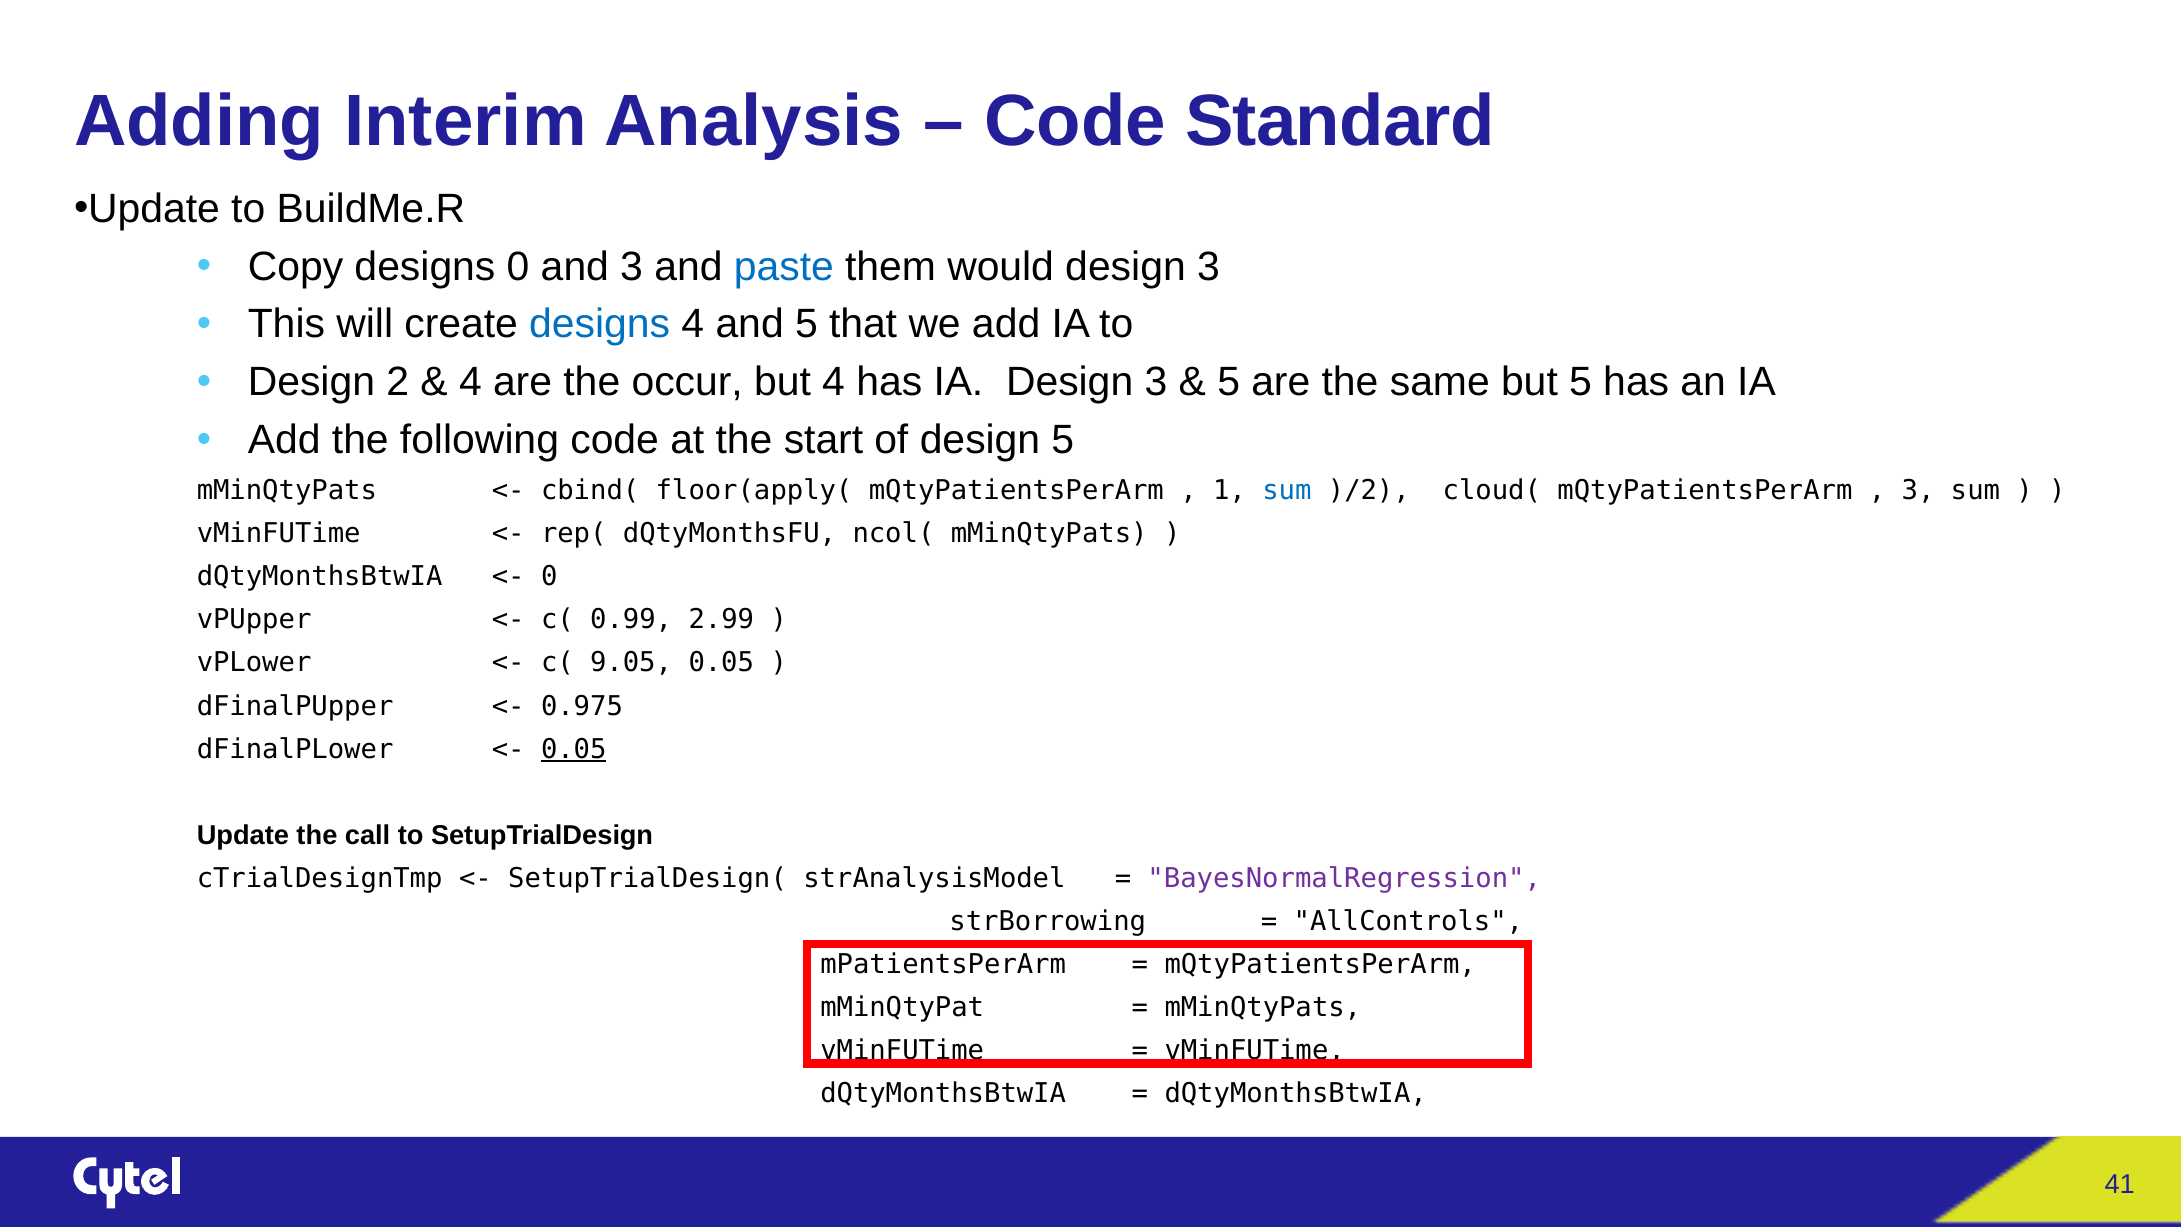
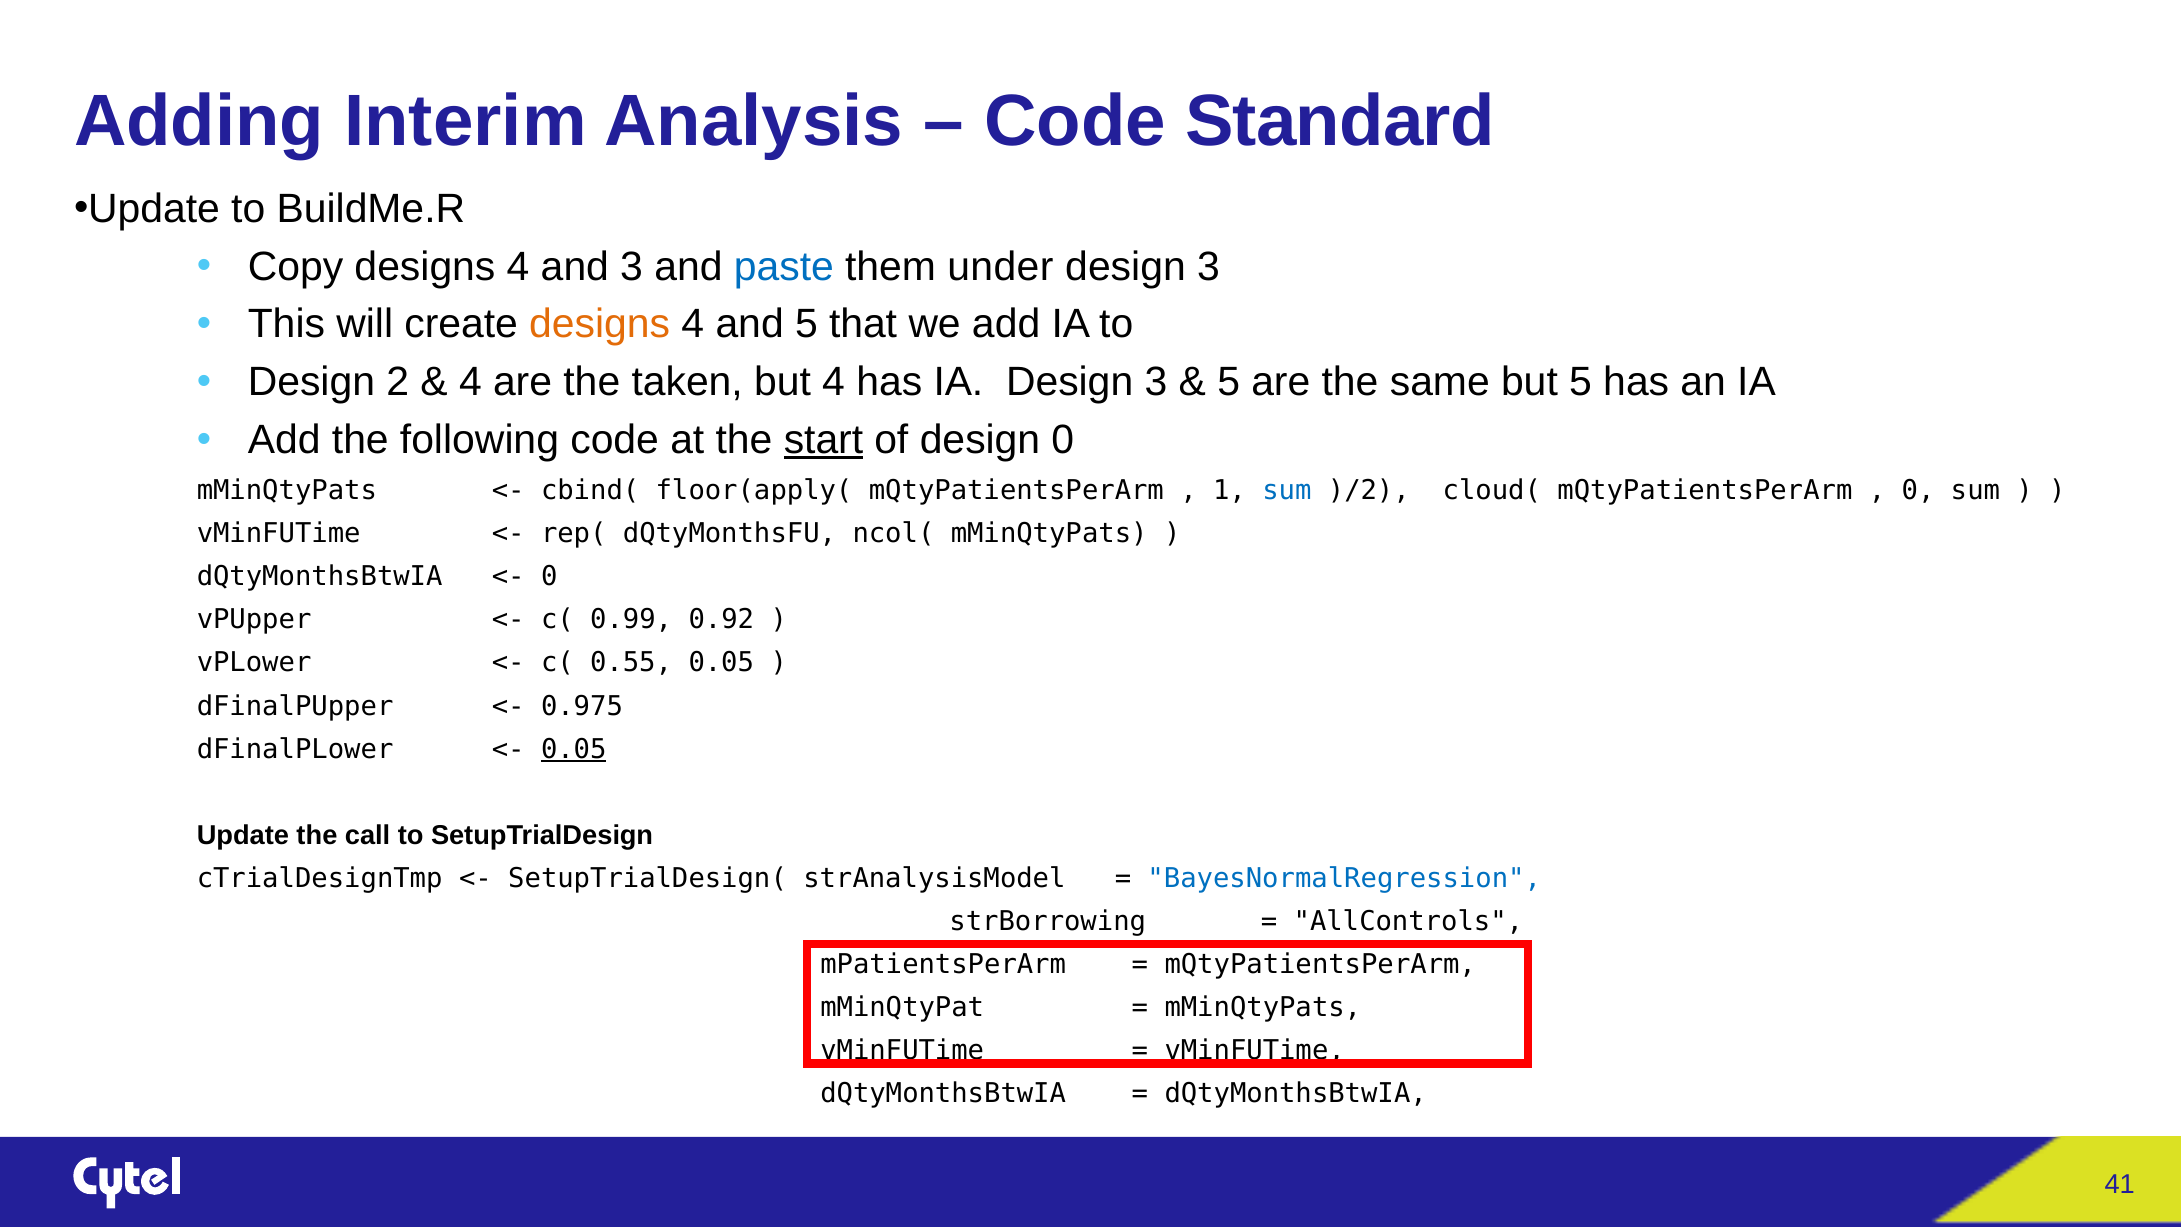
Copy designs 0: 0 -> 4
would: would -> under
designs at (600, 324) colour: blue -> orange
occur: occur -> taken
start underline: none -> present
design 5: 5 -> 0
3 at (1918, 491): 3 -> 0
2.99: 2.99 -> 0.92
9.05: 9.05 -> 0.55
BayesNormalRegression colour: purple -> blue
